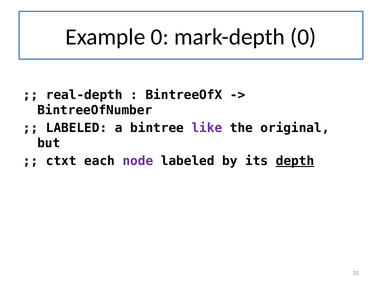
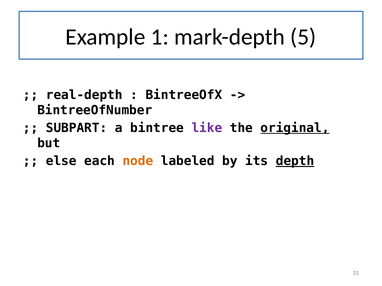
Example 0: 0 -> 1
mark-depth 0: 0 -> 5
LABELED at (77, 128): LABELED -> SUBPART
original underline: none -> present
ctxt: ctxt -> else
node colour: purple -> orange
